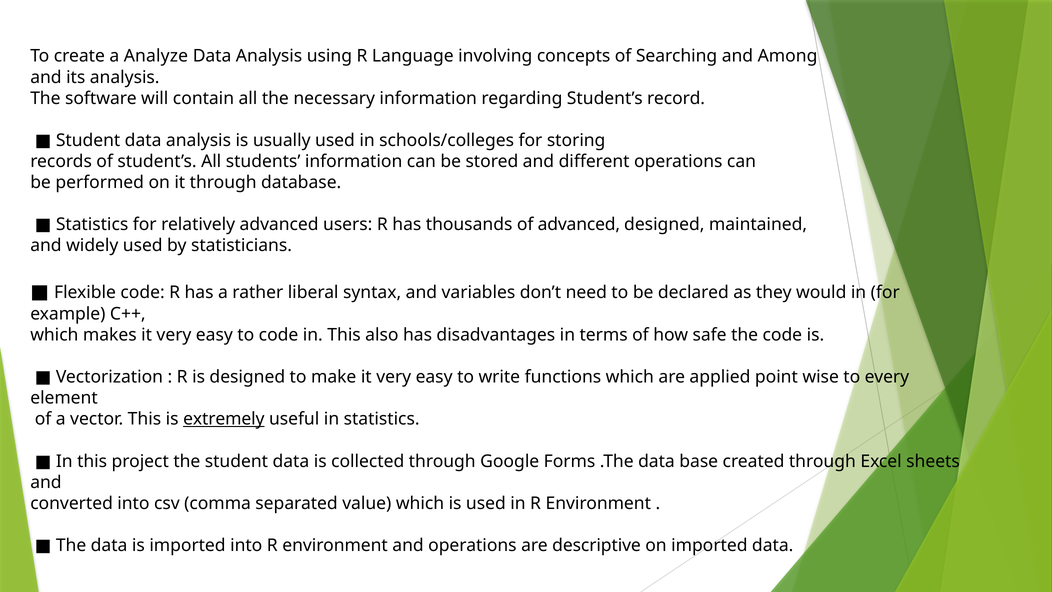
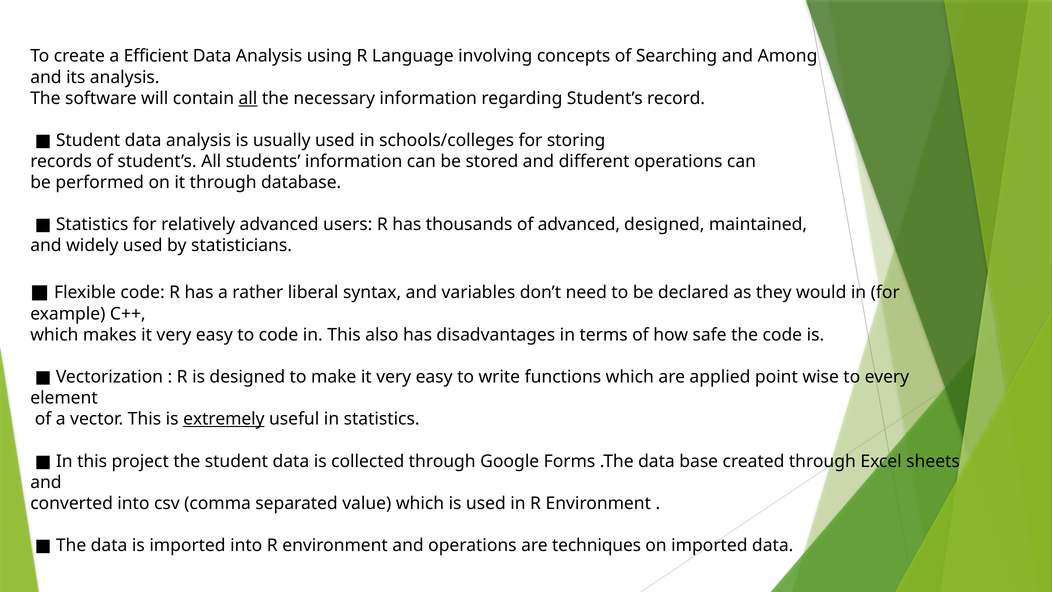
Analyze: Analyze -> Efficient
all at (248, 98) underline: none -> present
descriptive: descriptive -> techniques
